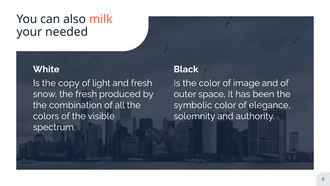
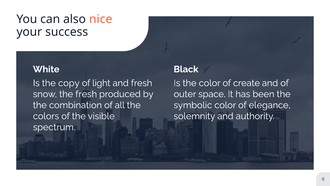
milk: milk -> nice
needed: needed -> success
image: image -> create
